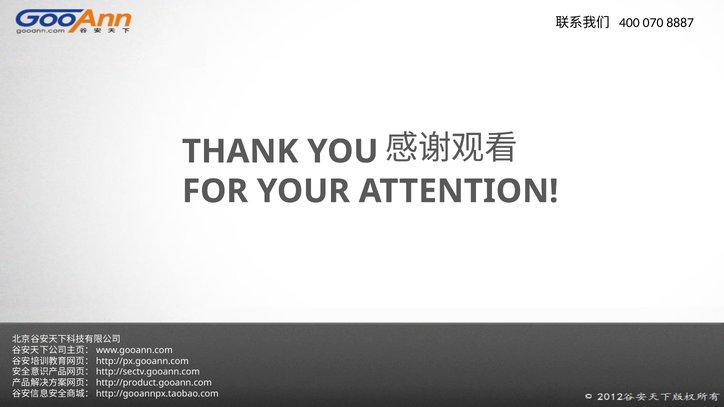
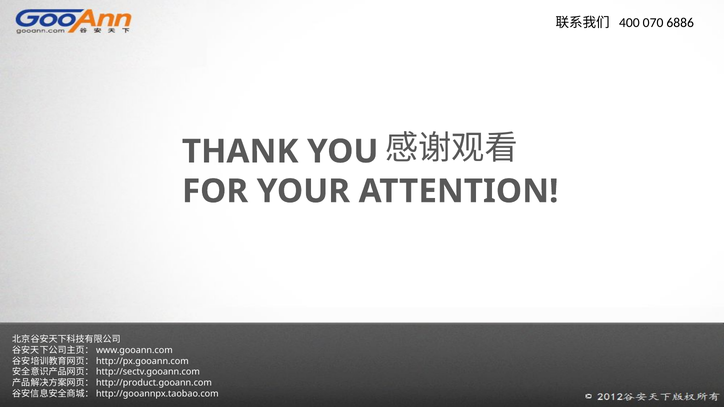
8887: 8887 -> 6886
